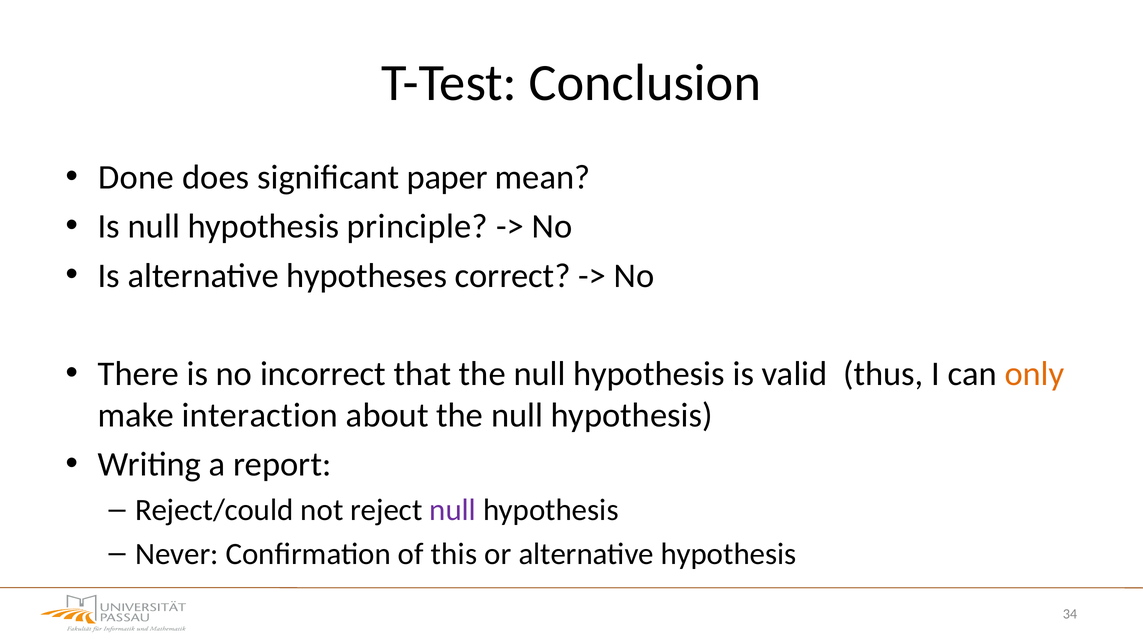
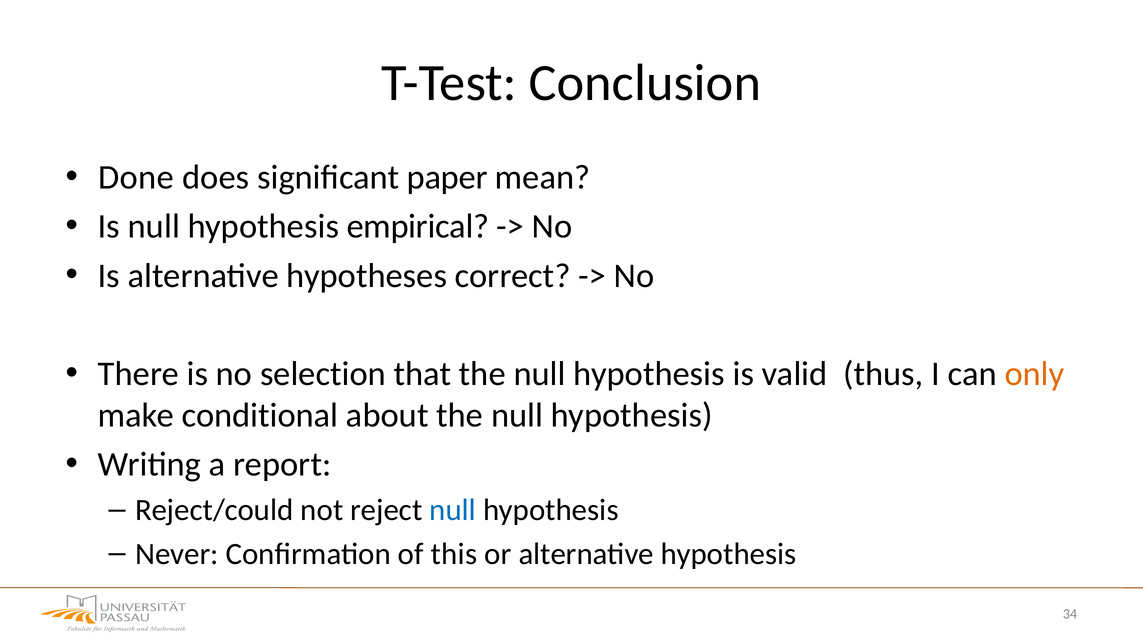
principle: principle -> empirical
incorrect: incorrect -> selection
interaction: interaction -> conditional
null at (453, 510) colour: purple -> blue
